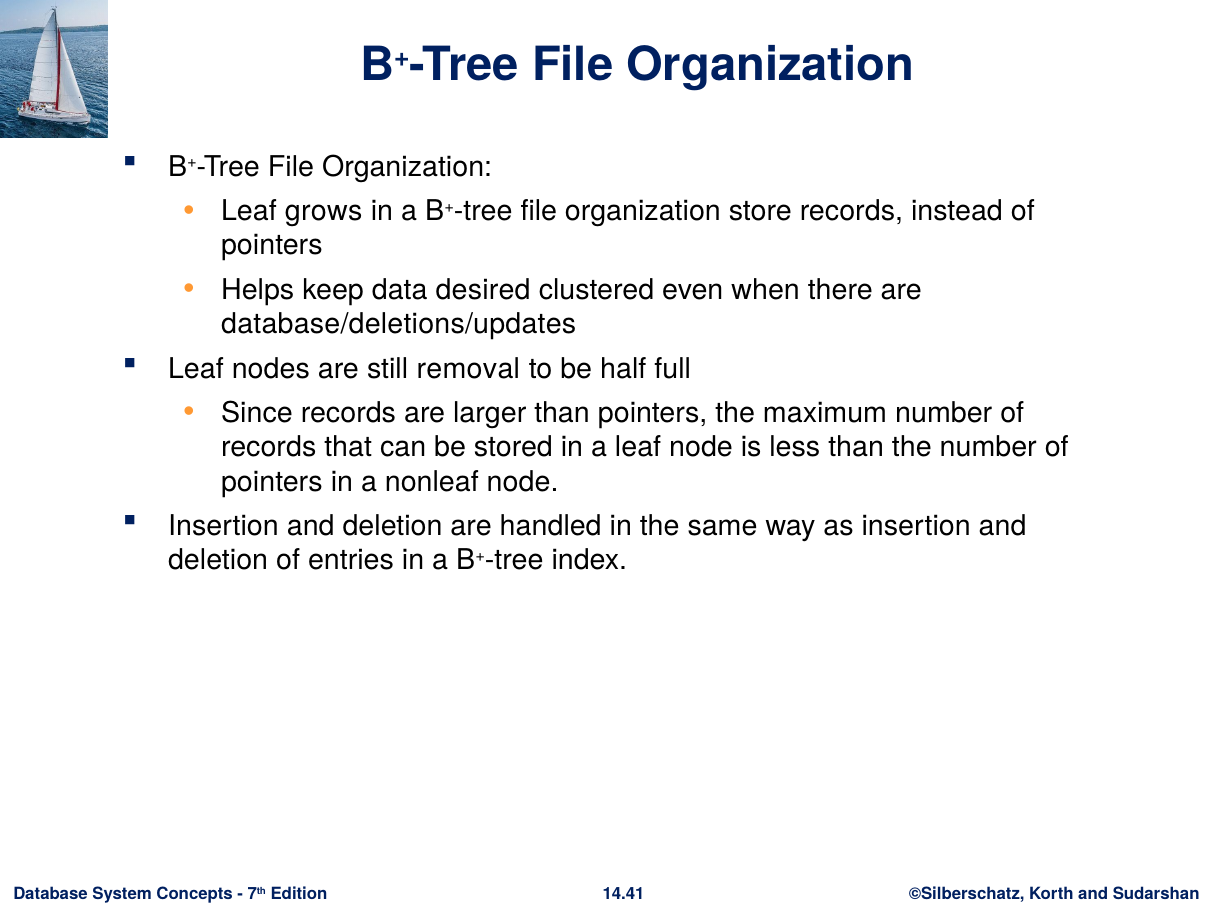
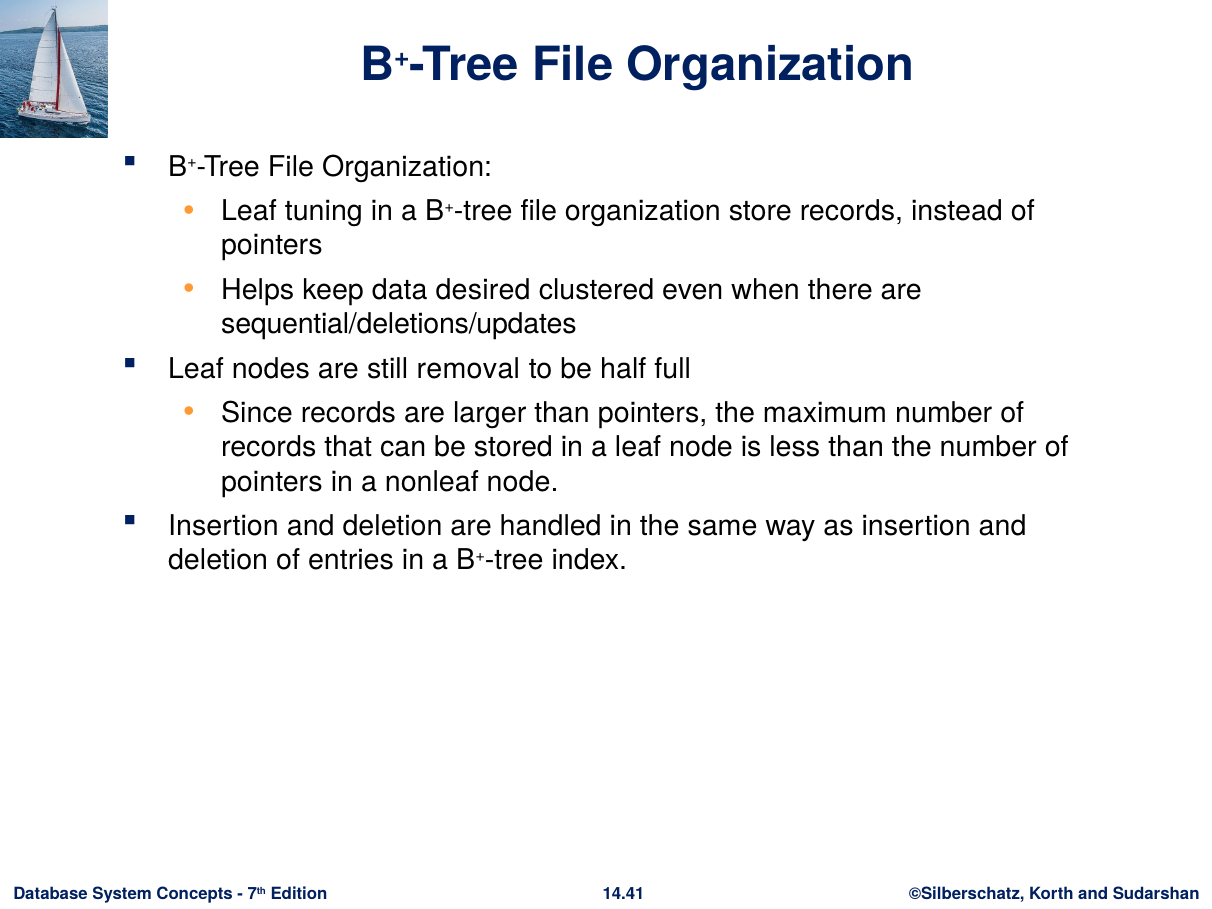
grows: grows -> tuning
database/deletions/updates: database/deletions/updates -> sequential/deletions/updates
